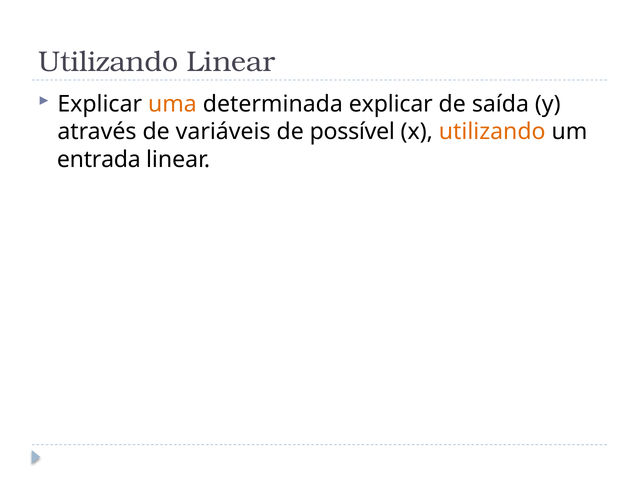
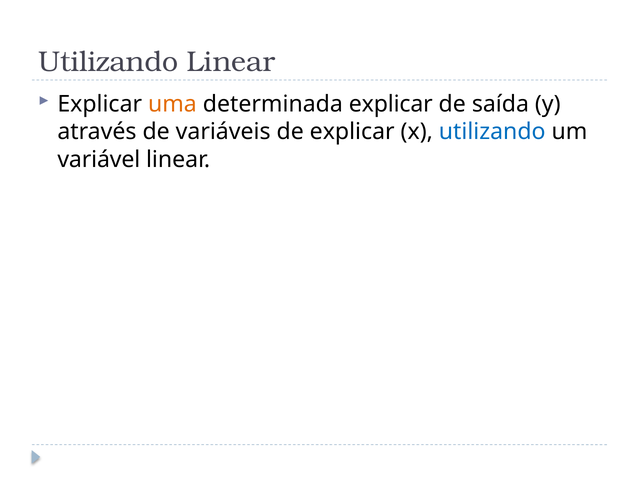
de possível: possível -> explicar
utilizando at (492, 131) colour: orange -> blue
entrada: entrada -> variável
